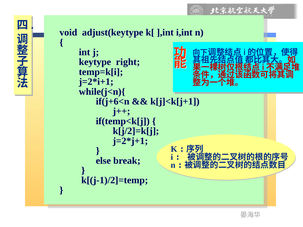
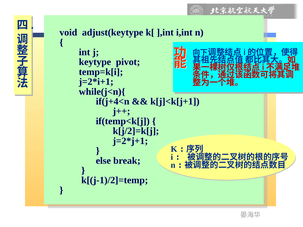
right: right -> pivot
if(j+6<n: if(j+6<n -> if(j+4<n
